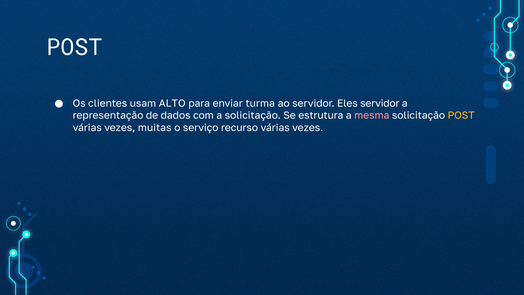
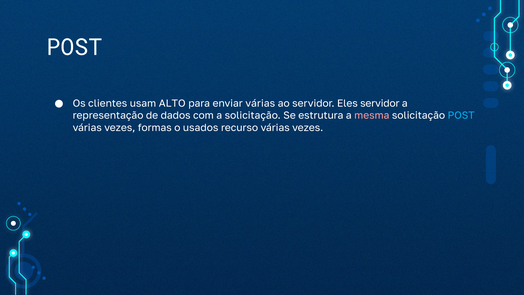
enviar turma: turma -> várias
POST at (461, 115) colour: yellow -> light blue
muitas: muitas -> formas
serviço: serviço -> usados
